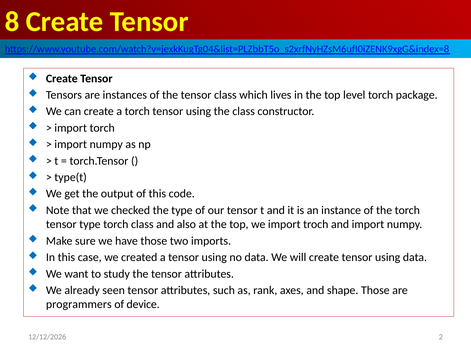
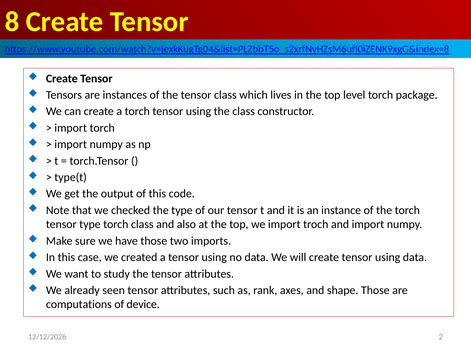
programmers: programmers -> computations
